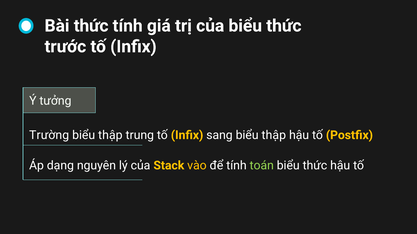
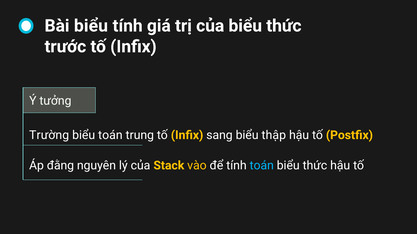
Bài thức: thức -> biểu
thập at (110, 135): thập -> toán
dạng: dạng -> đằng
toán at (262, 166) colour: light green -> light blue
